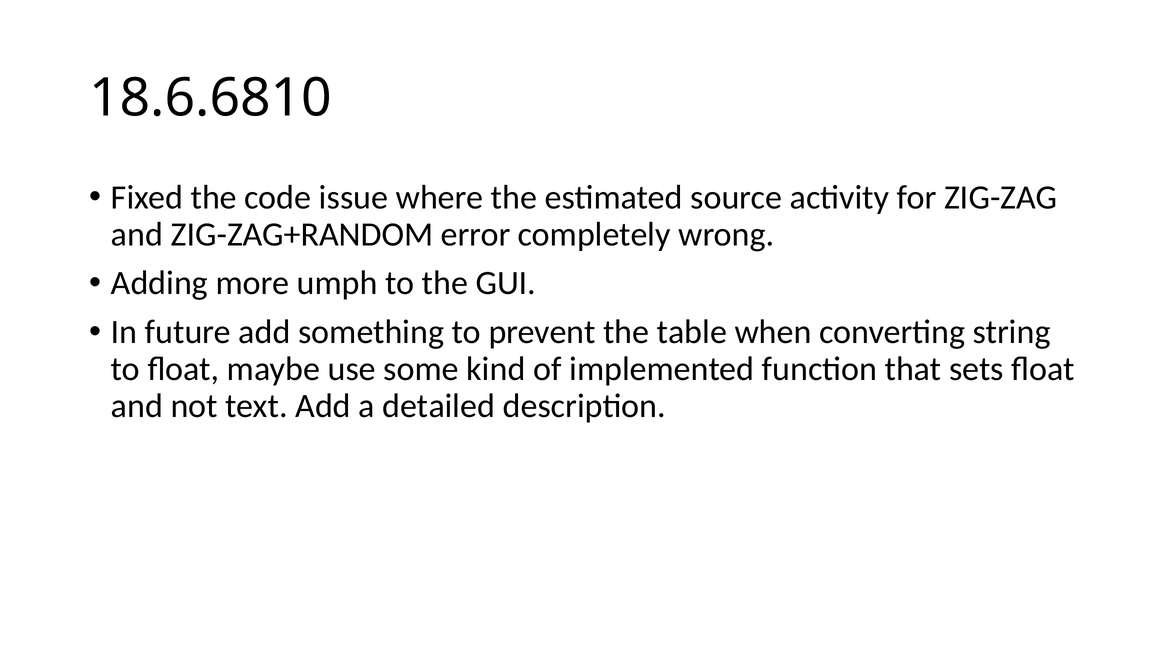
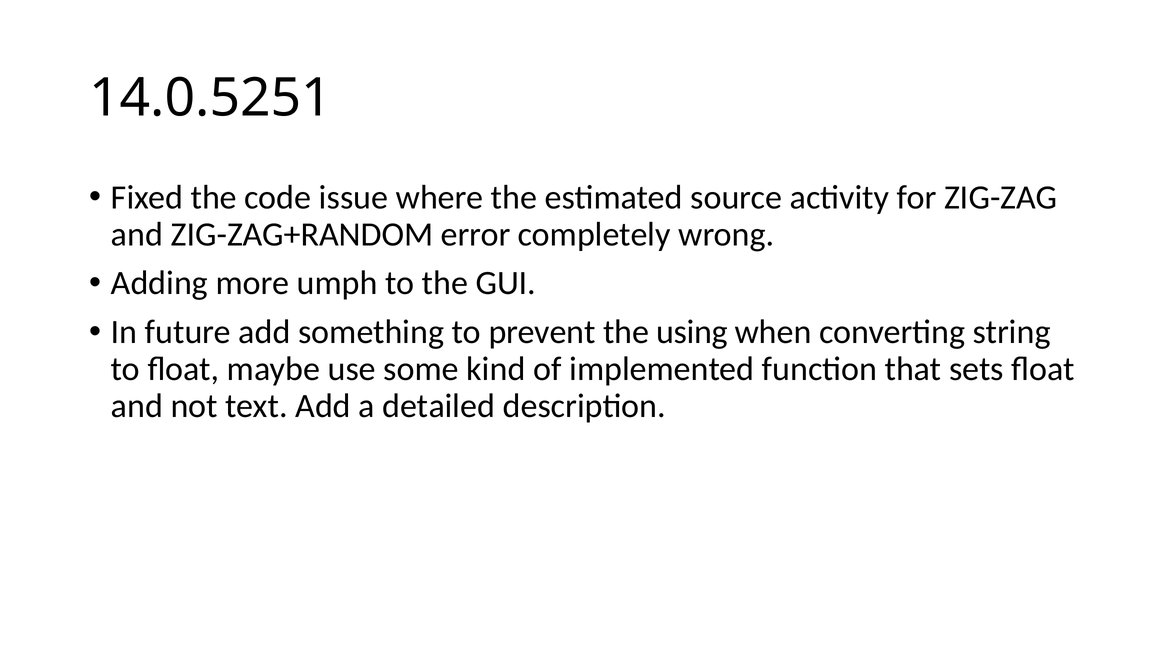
18.6.6810: 18.6.6810 -> 14.0.5251
table: table -> using
